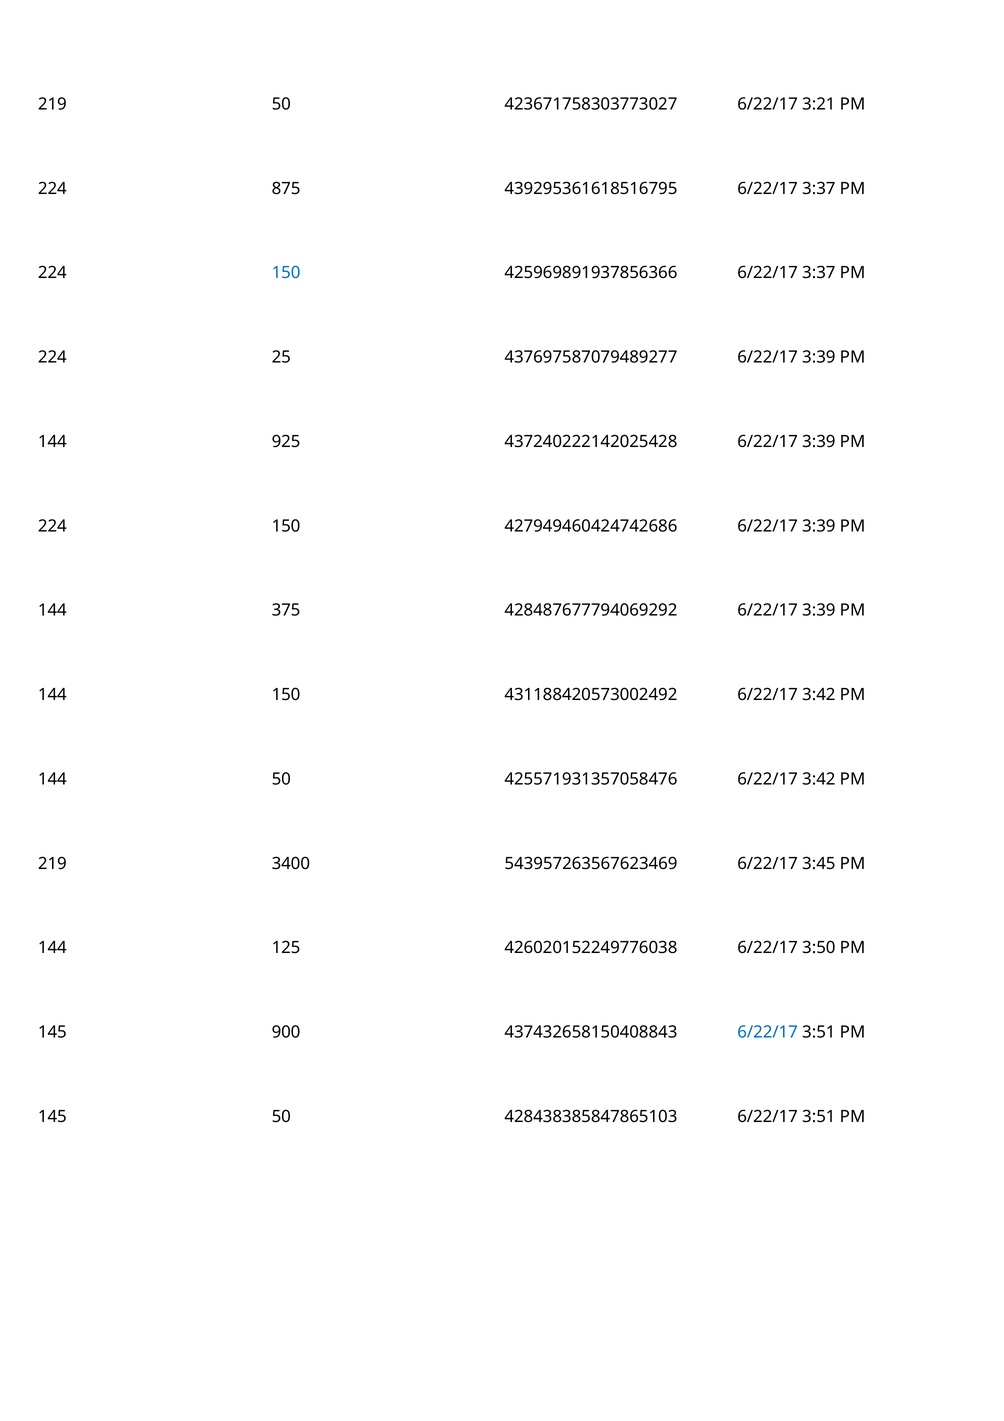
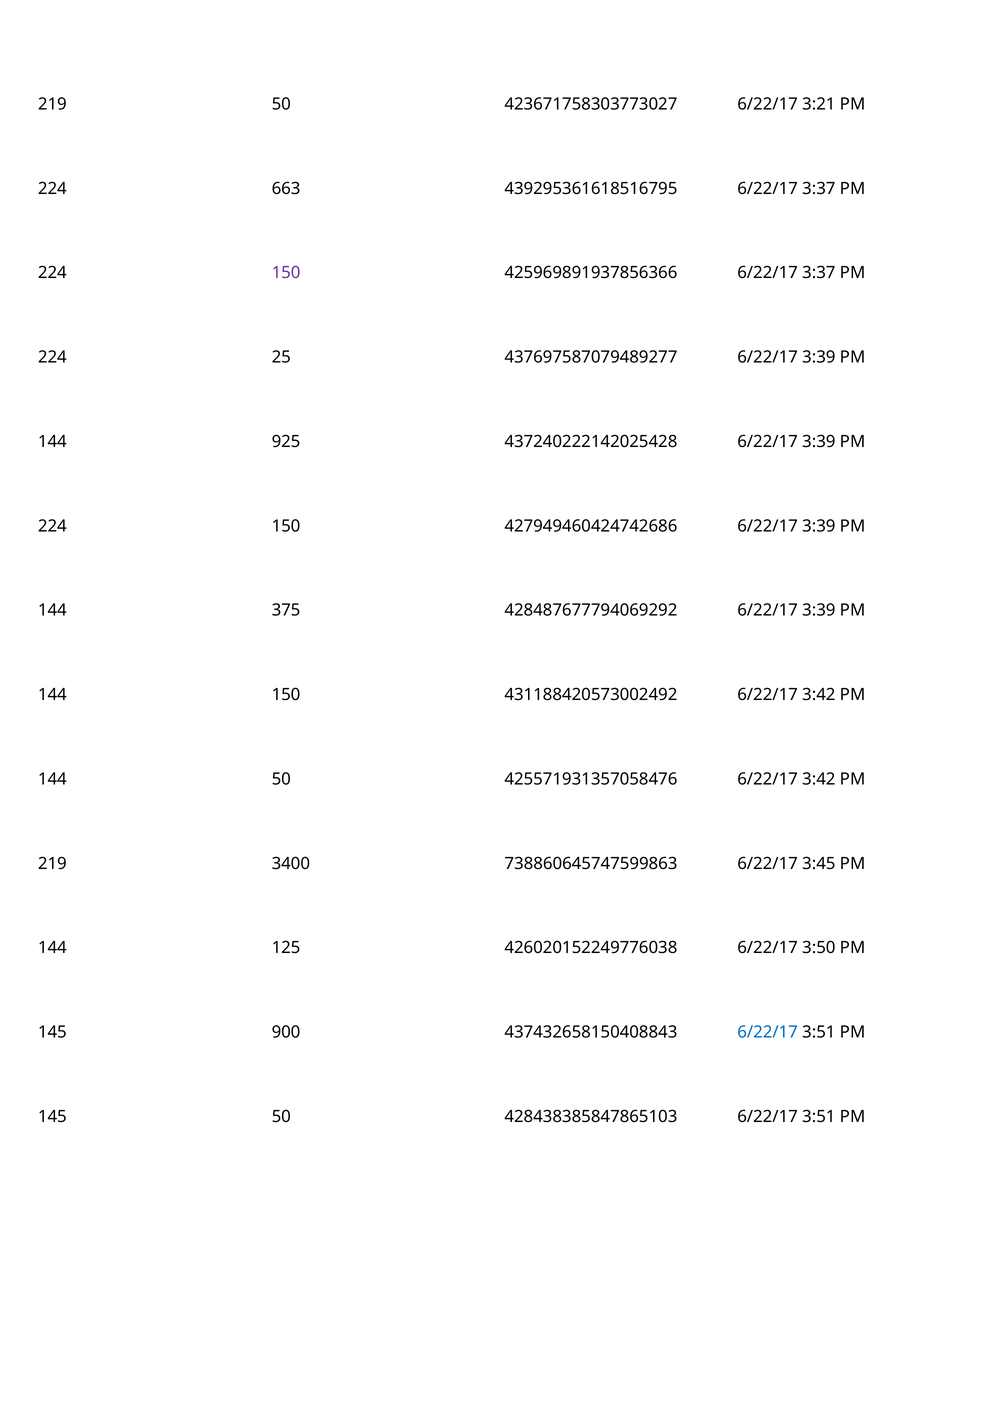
875: 875 -> 663
150 at (286, 273) colour: blue -> purple
543957263567623469: 543957263567623469 -> 738860645747599863
